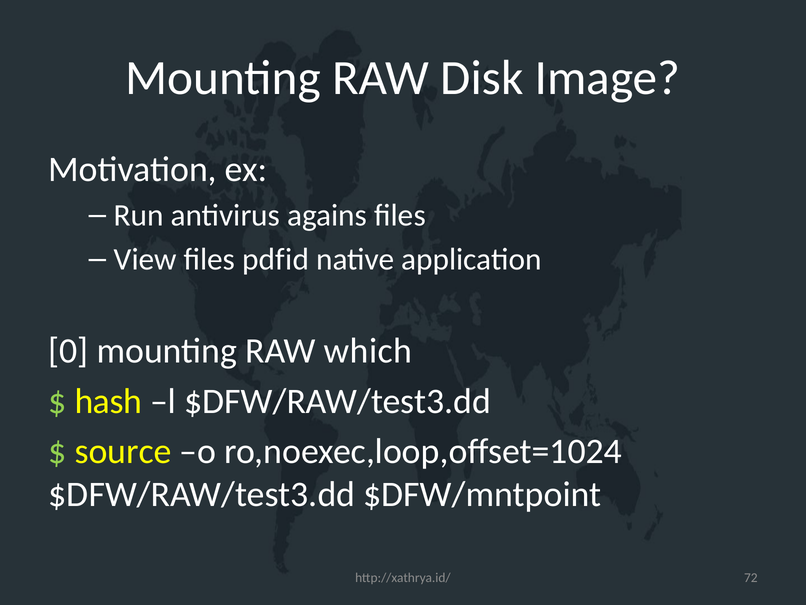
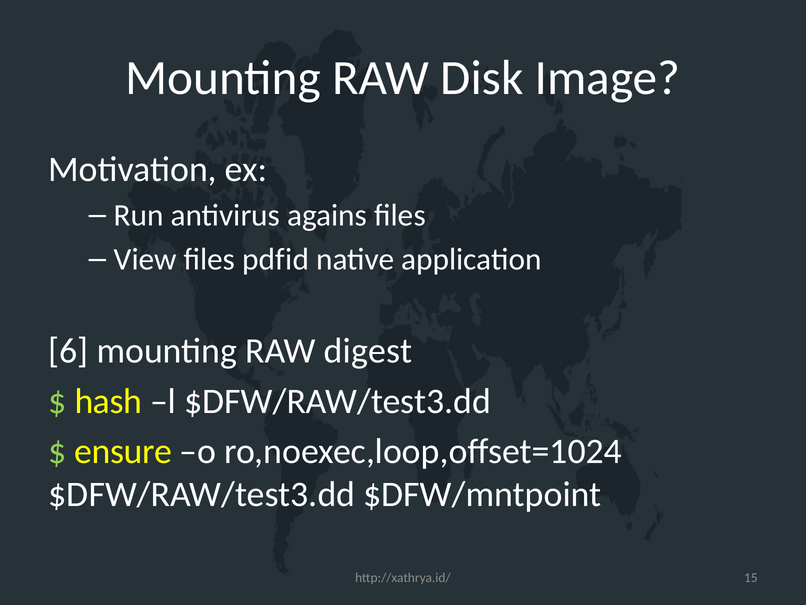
0: 0 -> 6
which: which -> digest
source: source -> ensure
72: 72 -> 15
